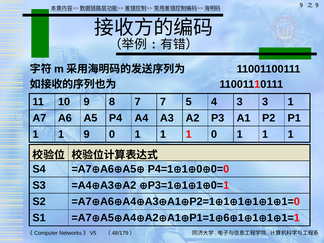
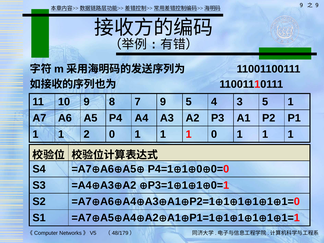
7 7: 7 -> 9
3 3: 3 -> 5
9 at (87, 134): 9 -> 2
6 at (226, 218): 6 -> 1
